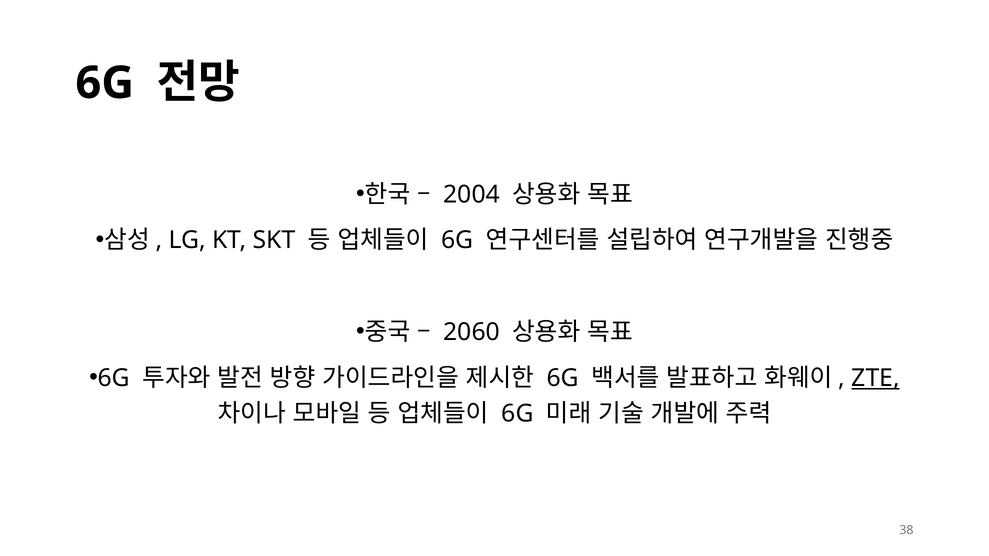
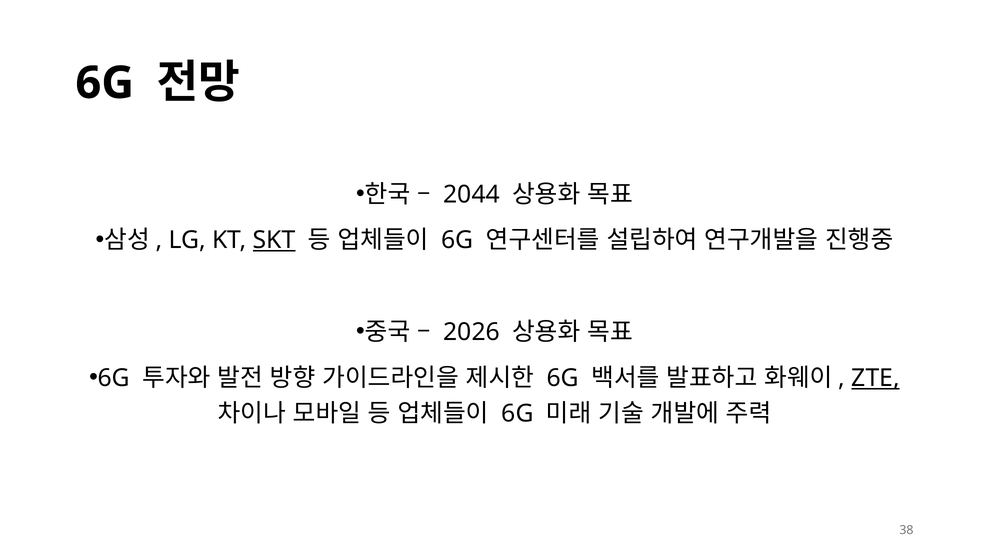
2004: 2004 -> 2044
SKT underline: none -> present
2060: 2060 -> 2026
